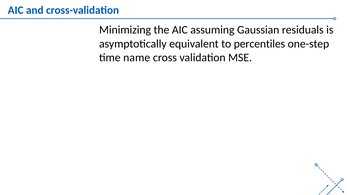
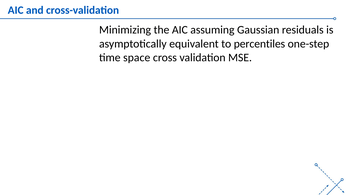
name: name -> space
